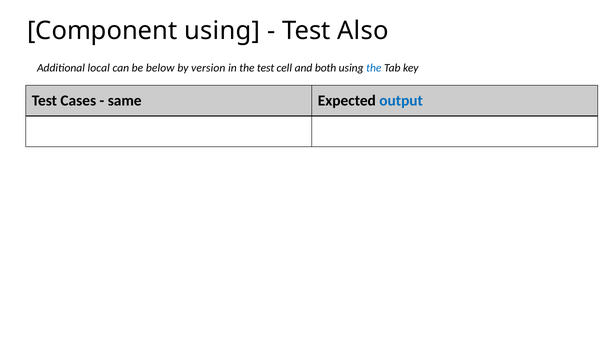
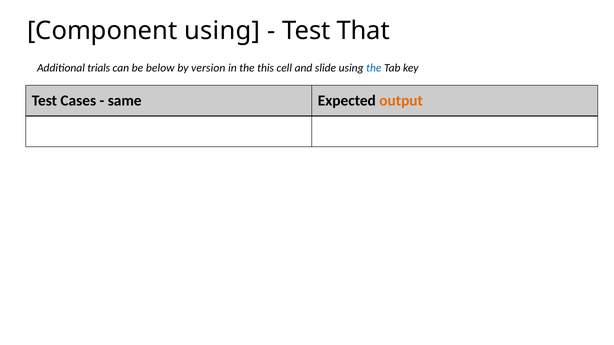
Also: Also -> That
local: local -> trials
the test: test -> this
both: both -> slide
output colour: blue -> orange
